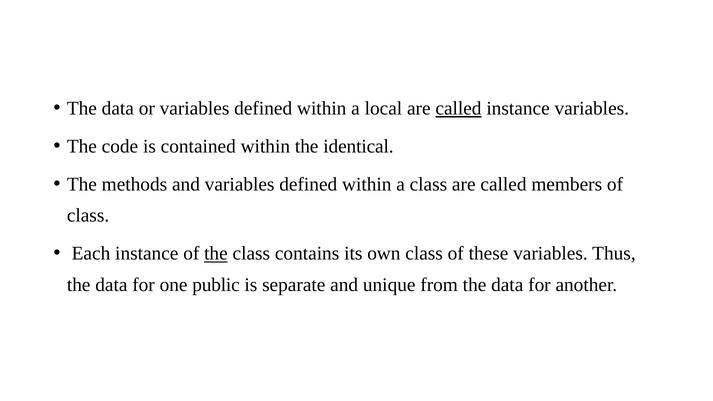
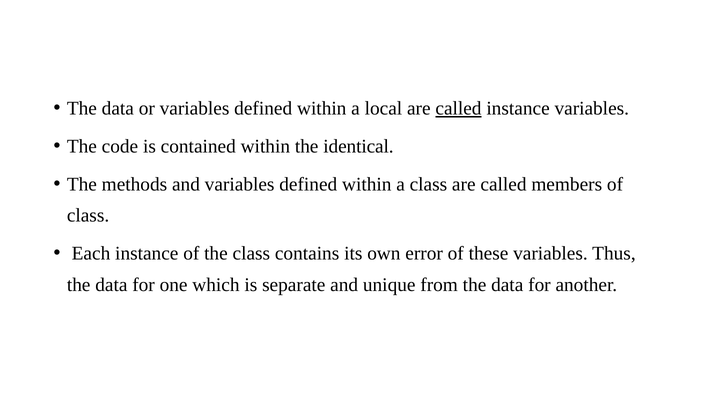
the at (216, 254) underline: present -> none
own class: class -> error
public: public -> which
